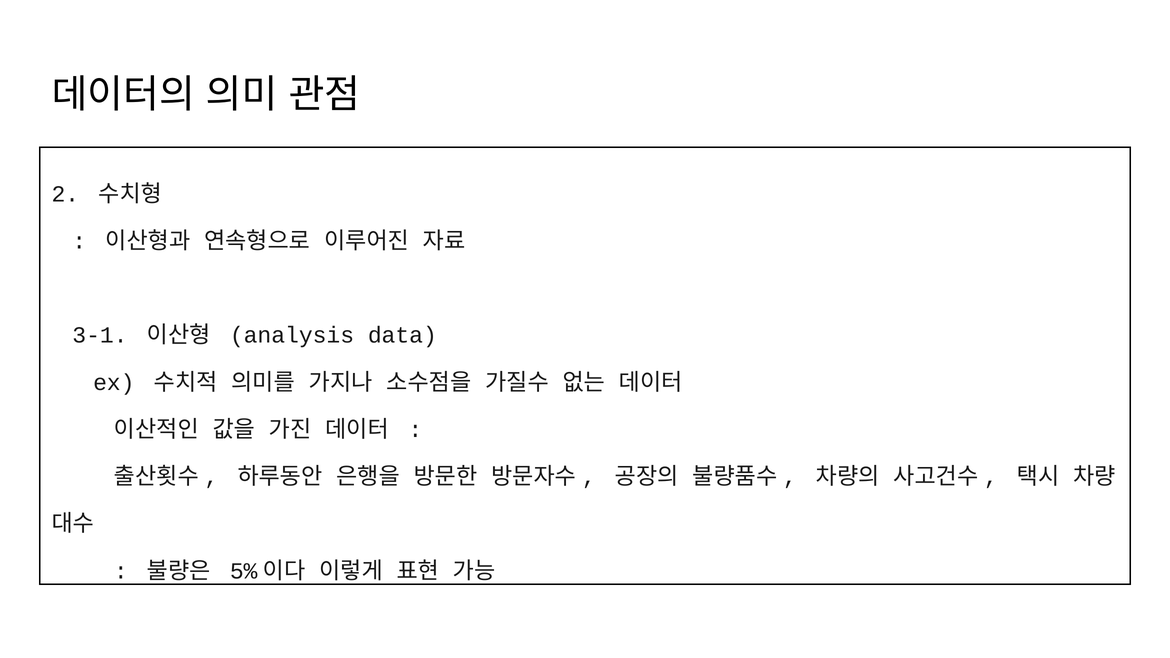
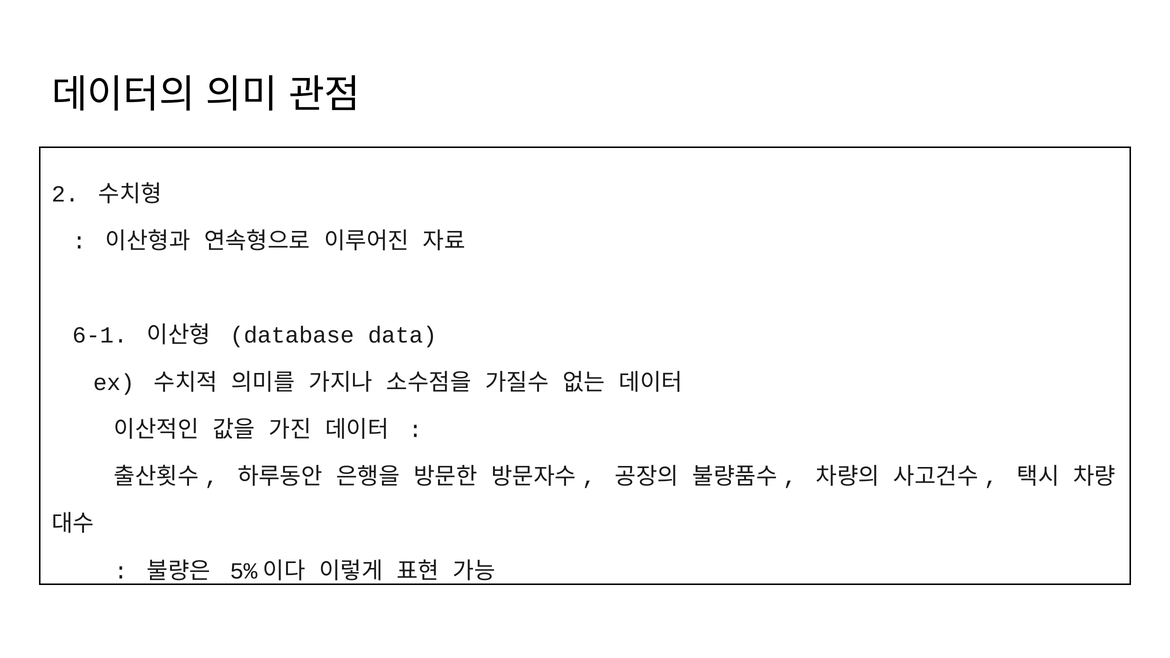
3-1: 3-1 -> 6-1
analysis: analysis -> database
